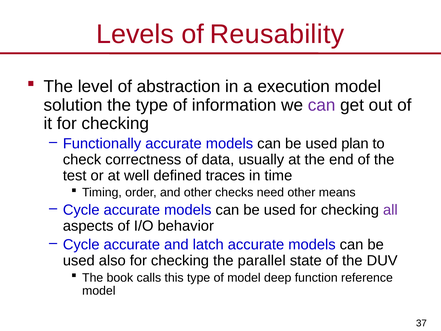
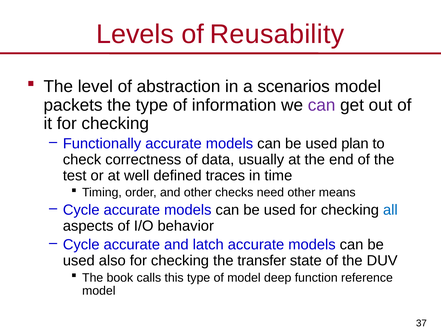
execution: execution -> scenarios
solution: solution -> packets
all colour: purple -> blue
parallel: parallel -> transfer
